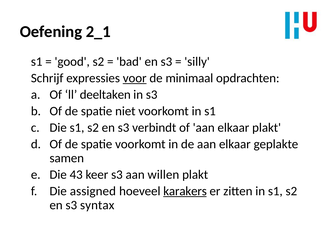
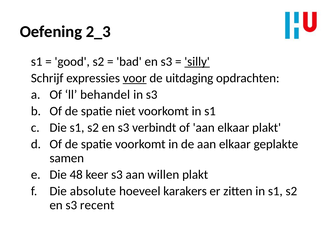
2_1: 2_1 -> 2_3
silly underline: none -> present
minimaal: minimaal -> uitdaging
deeltaken: deeltaken -> behandel
43: 43 -> 48
assigned: assigned -> absolute
karakers underline: present -> none
syntax: syntax -> recent
